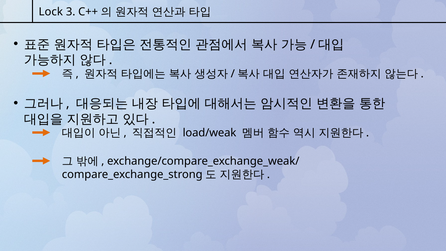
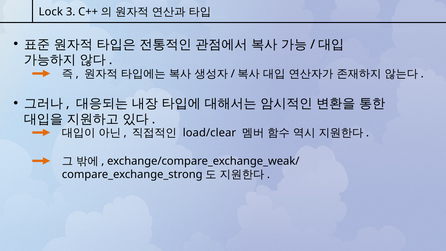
load/weak: load/weak -> load/clear
